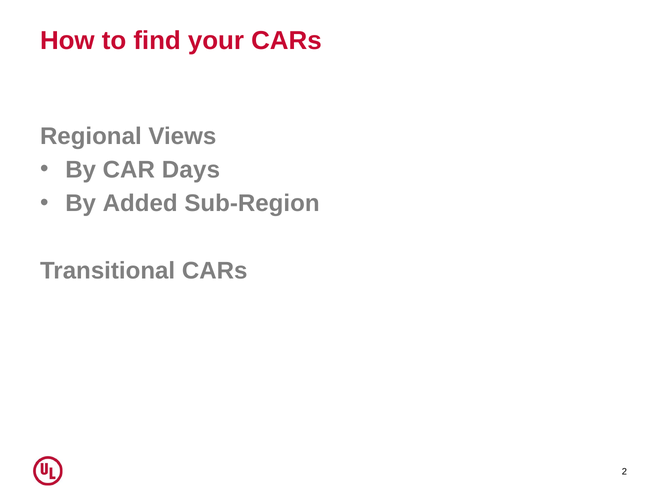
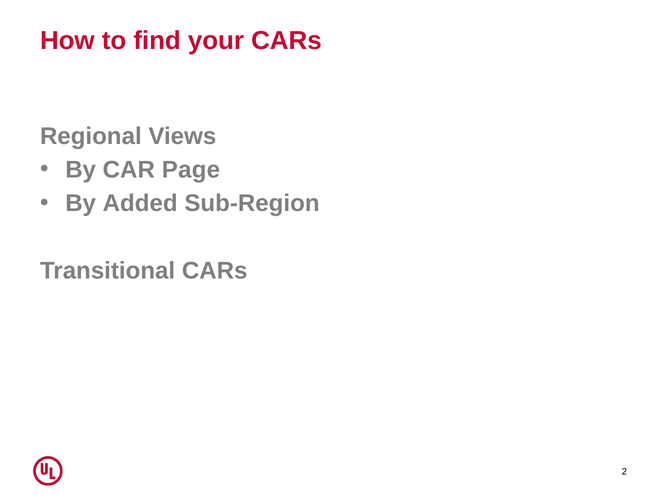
Days: Days -> Page
